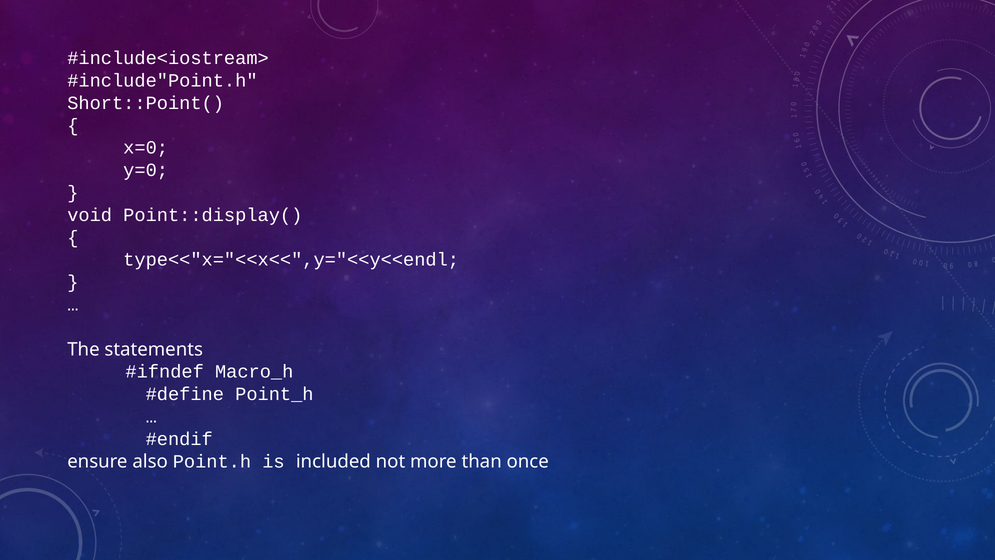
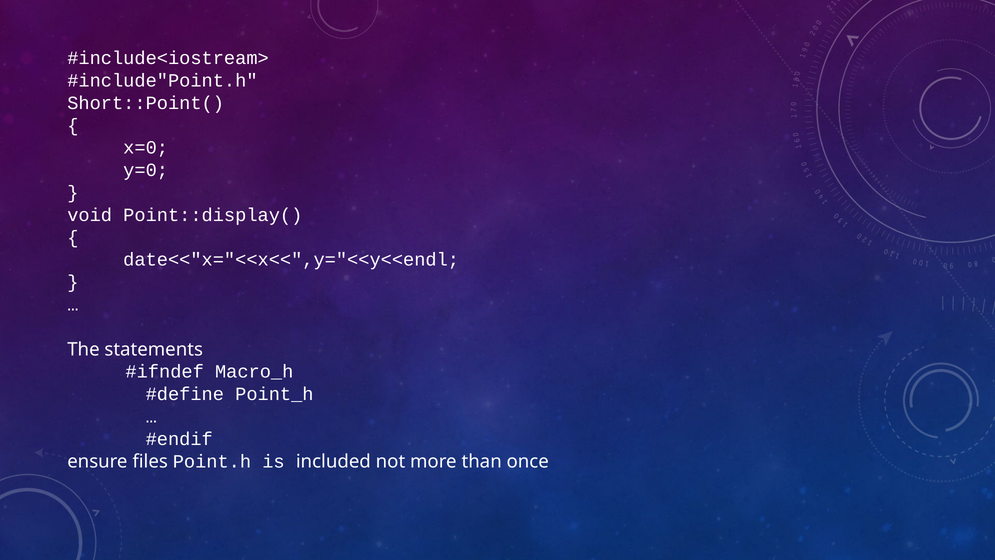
type<<"x="<<x<<",y="<<y<<endl: type<<"x="<<x<<",y="<<y<<endl -> date<<"x="<<x<<",y="<<y<<endl
also: also -> files
